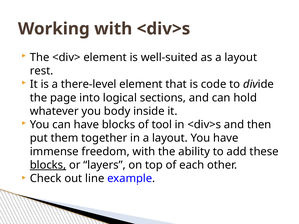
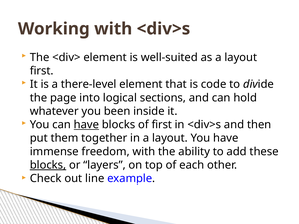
rest at (42, 71): rest -> first
body: body -> been
have at (86, 125) underline: none -> present
of tool: tool -> first
